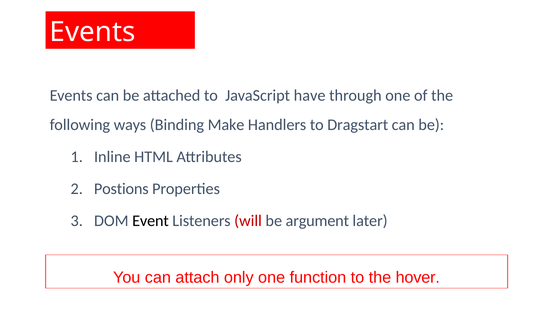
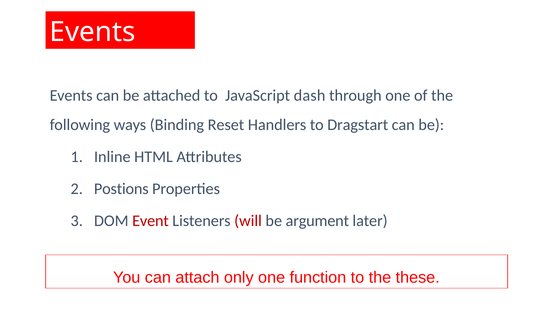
have: have -> dash
Make: Make -> Reset
Event colour: black -> red
hover: hover -> these
